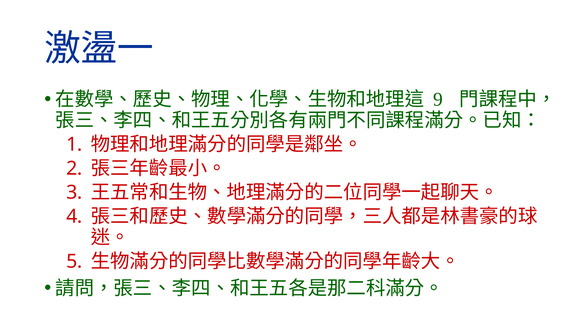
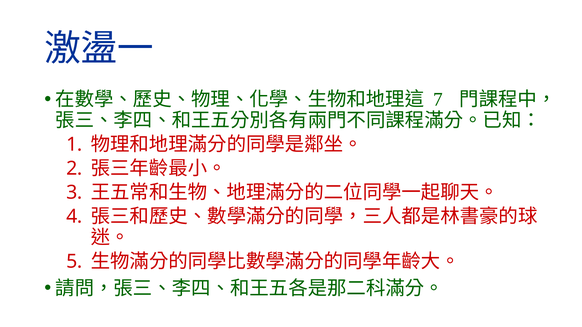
9: 9 -> 7
